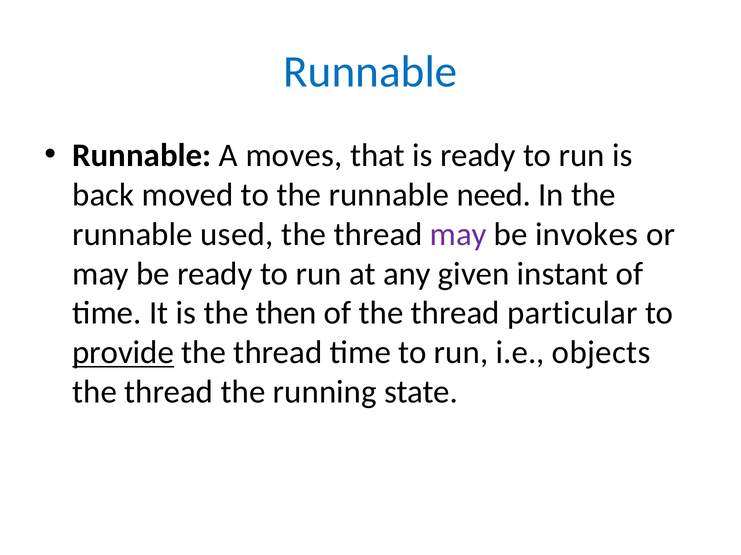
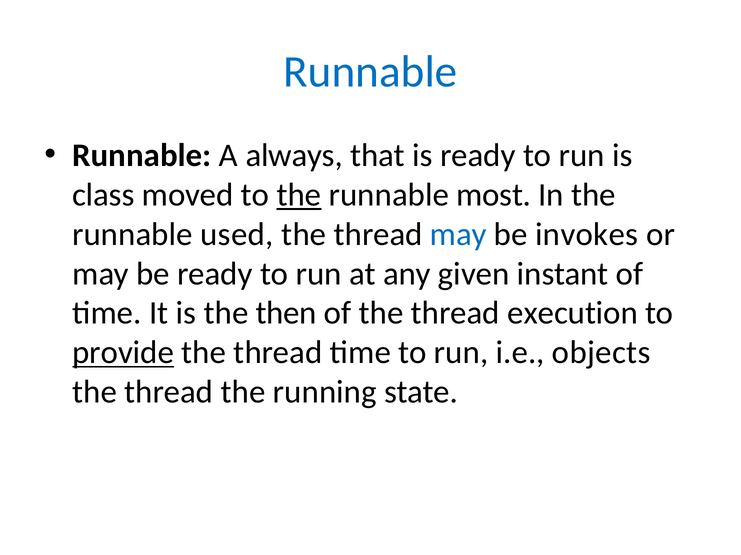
moves: moves -> always
back: back -> class
the at (299, 195) underline: none -> present
need: need -> most
may at (458, 235) colour: purple -> blue
particular: particular -> execution
